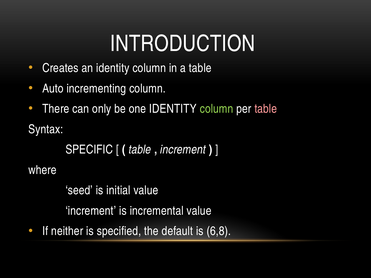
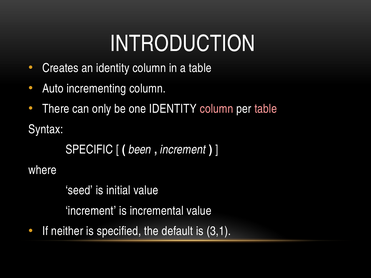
column at (216, 109) colour: light green -> pink
table at (140, 150): table -> been
6,8: 6,8 -> 3,1
